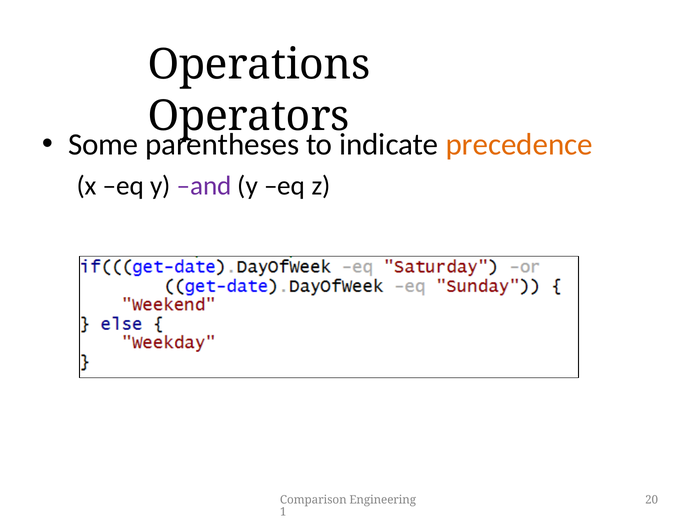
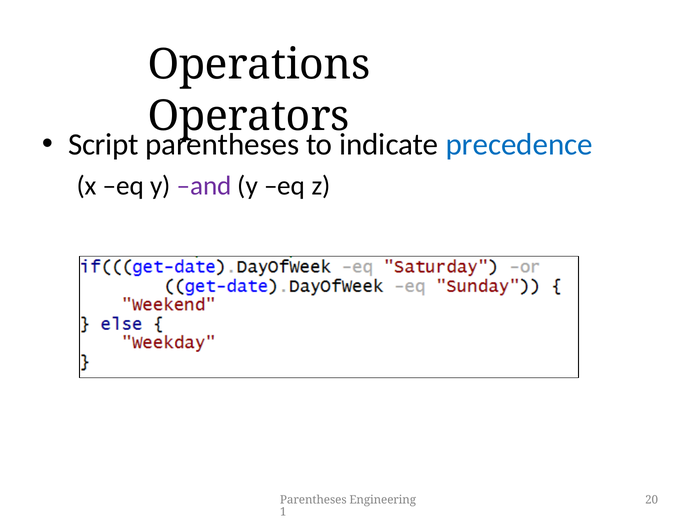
Some: Some -> Script
precedence colour: orange -> blue
Comparison at (313, 500): Comparison -> Parentheses
